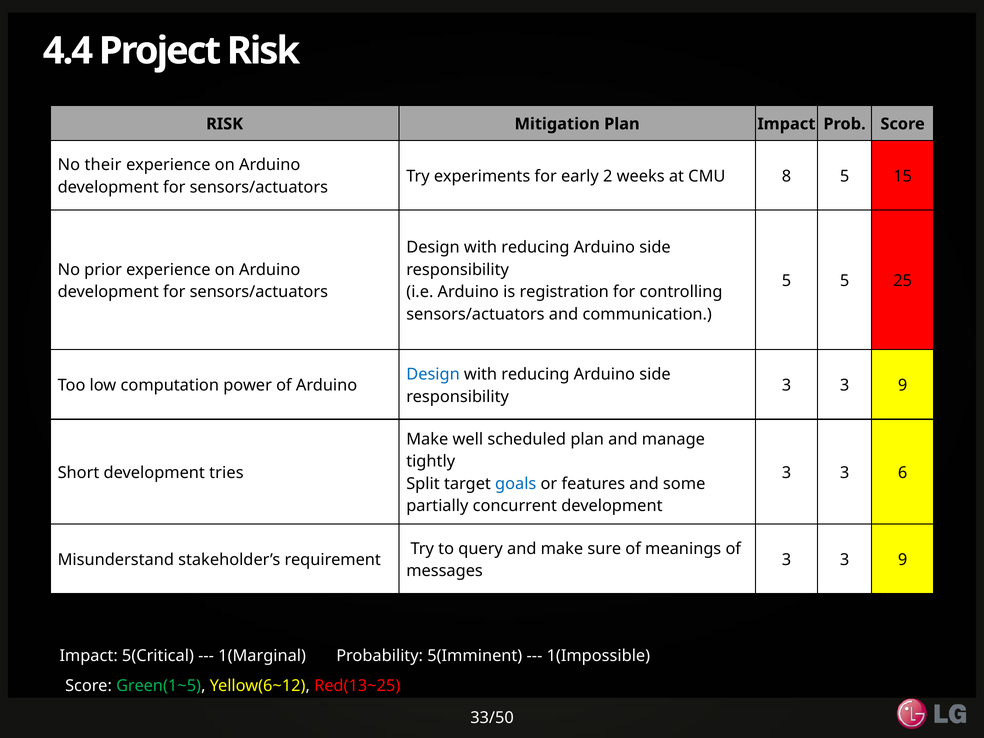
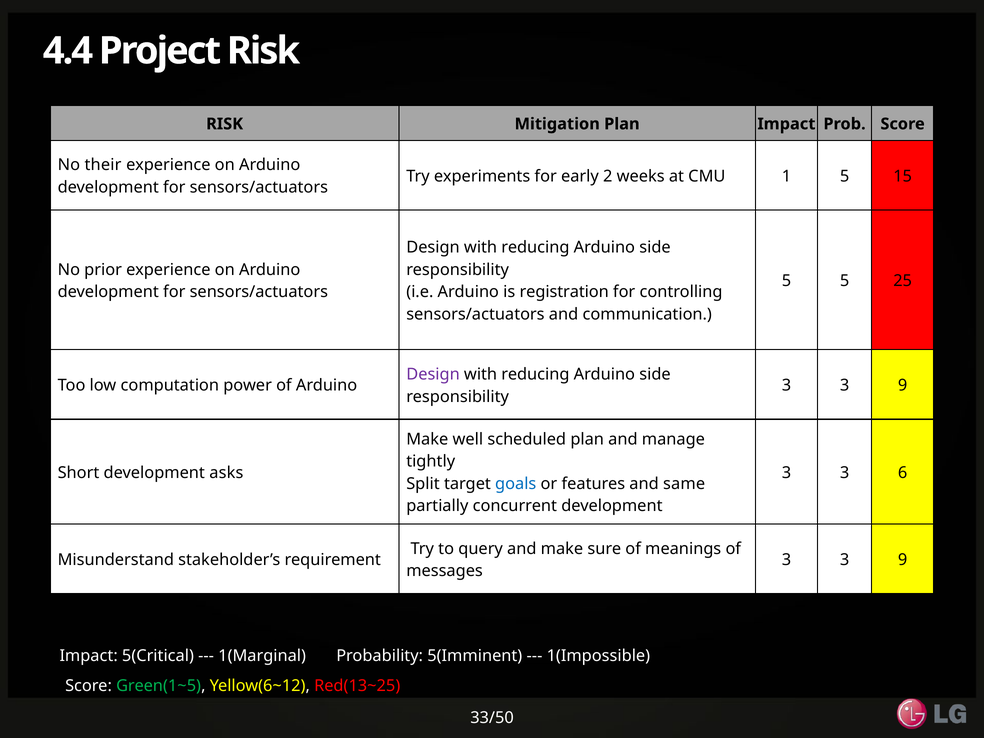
8: 8 -> 1
Design at (433, 374) colour: blue -> purple
tries: tries -> asks
some: some -> same
